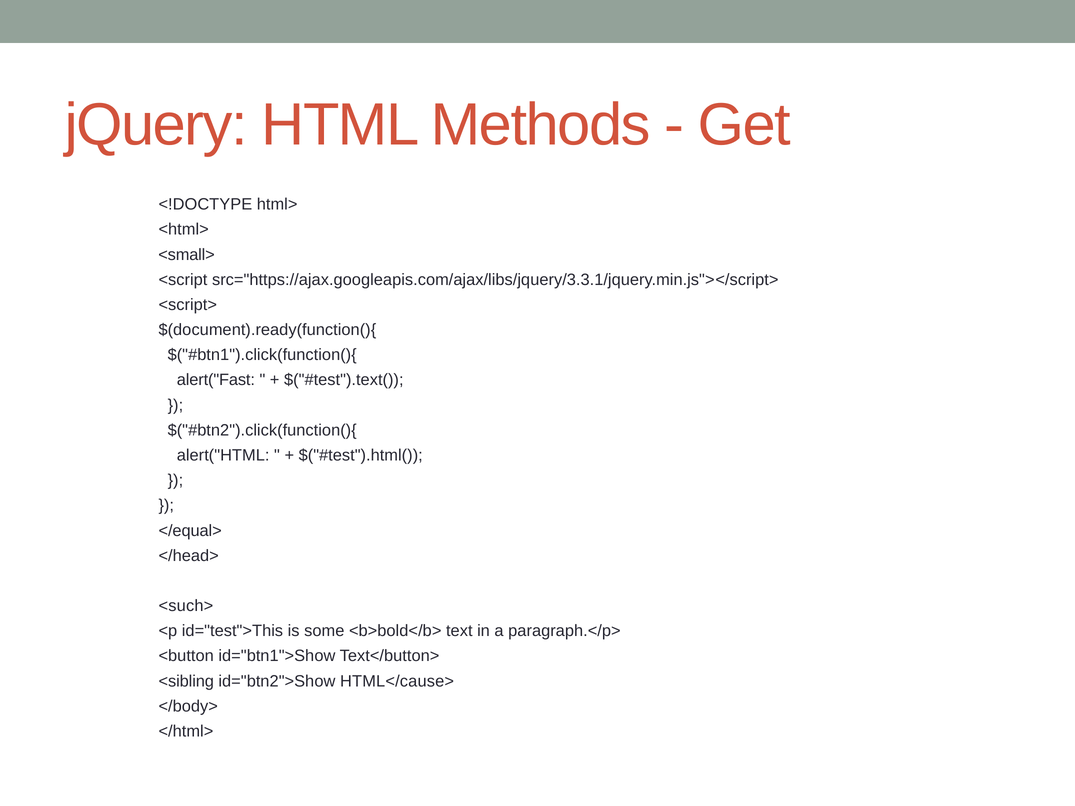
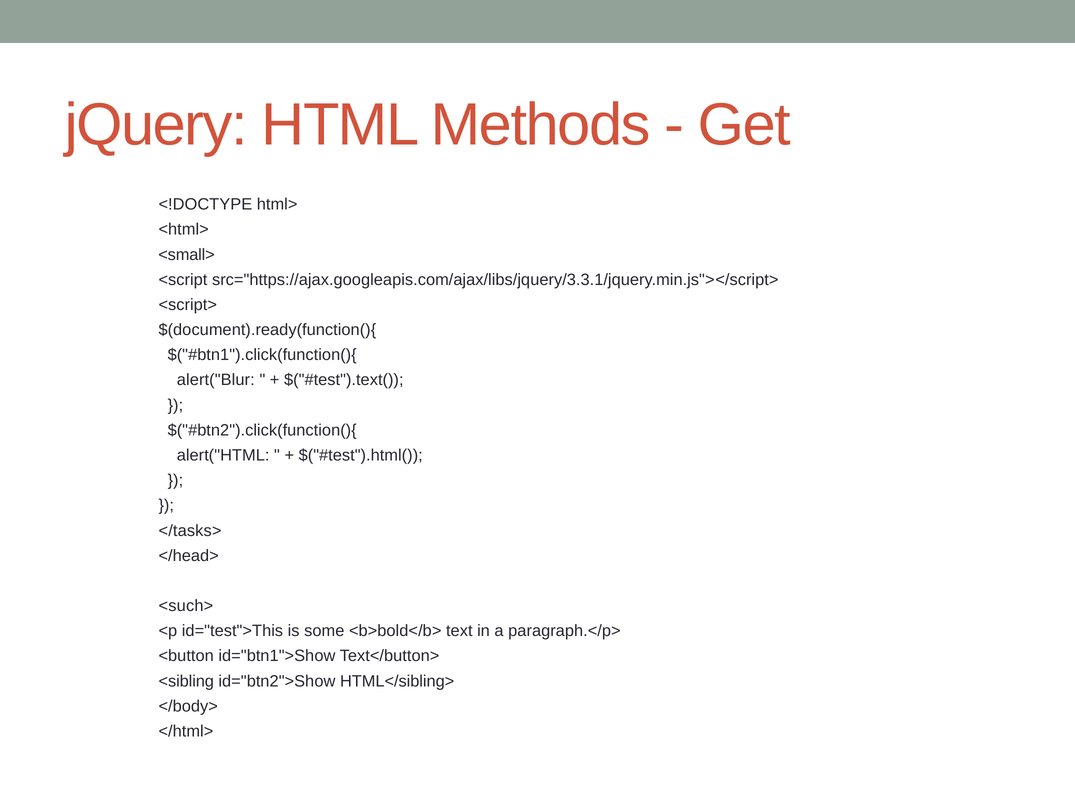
alert("Fast: alert("Fast -> alert("Blur
</equal>: </equal> -> </tasks>
HTML</cause>: HTML</cause> -> HTML</sibling>
